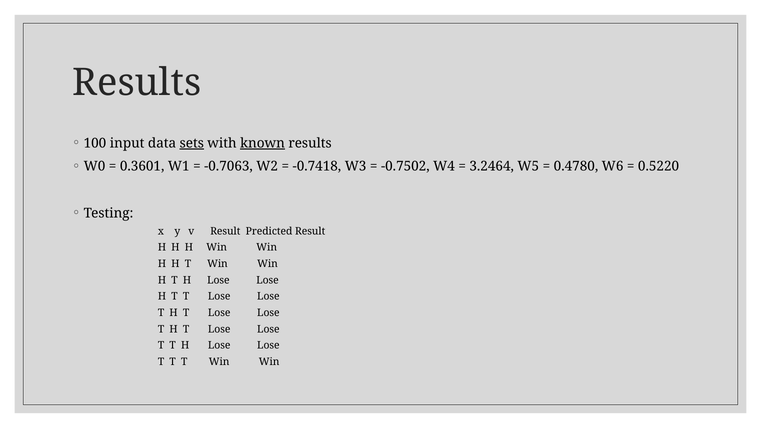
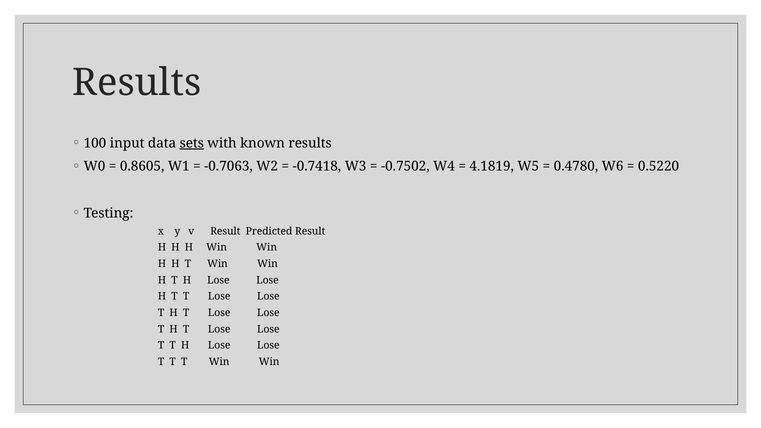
known underline: present -> none
0.3601: 0.3601 -> 0.8605
3.2464: 3.2464 -> 4.1819
